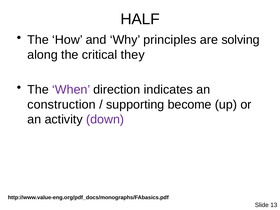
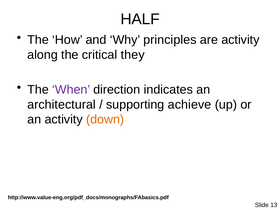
are solving: solving -> activity
construction: construction -> architectural
become: become -> achieve
down colour: purple -> orange
